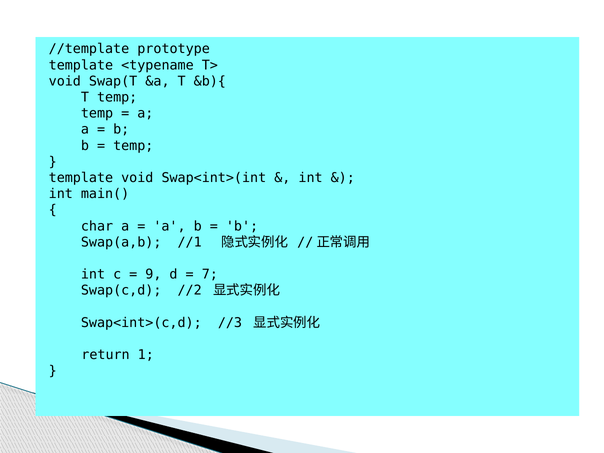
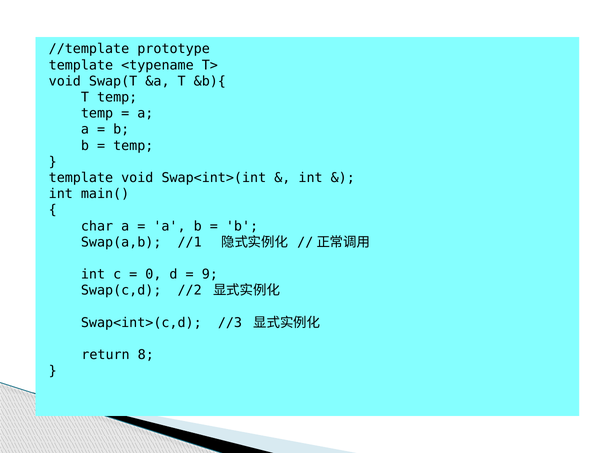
9: 9 -> 0
7: 7 -> 9
1: 1 -> 8
